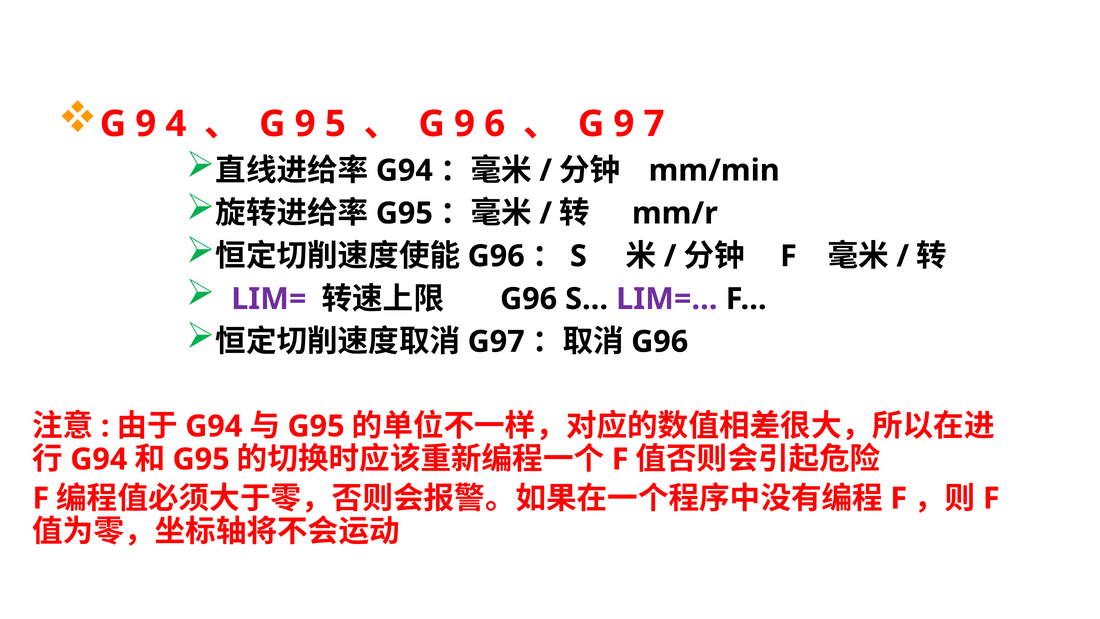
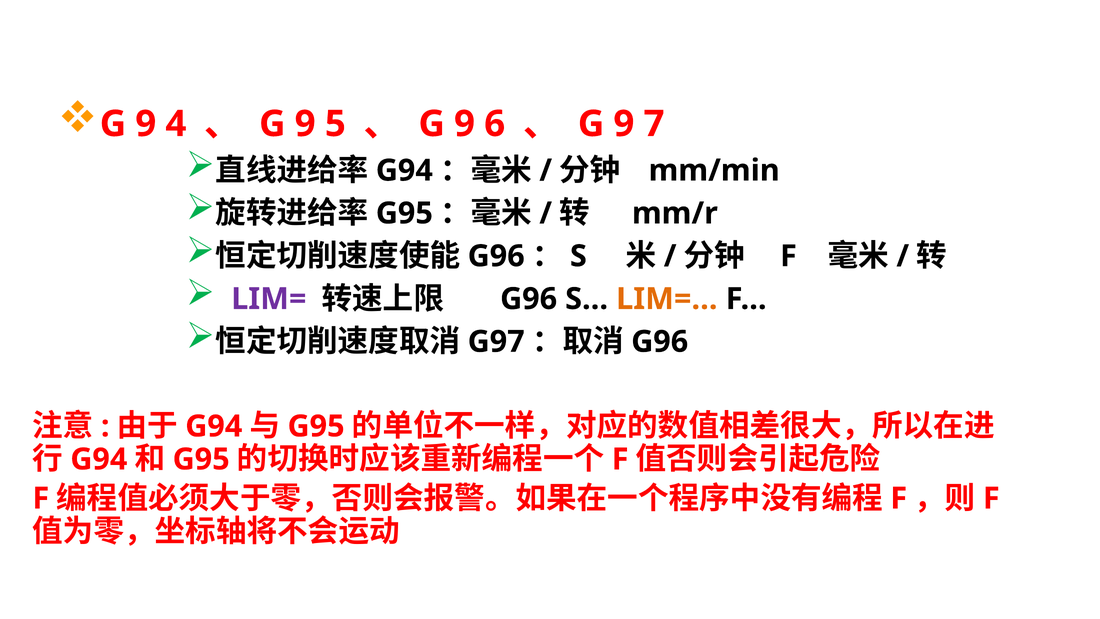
LIM=… colour: purple -> orange
